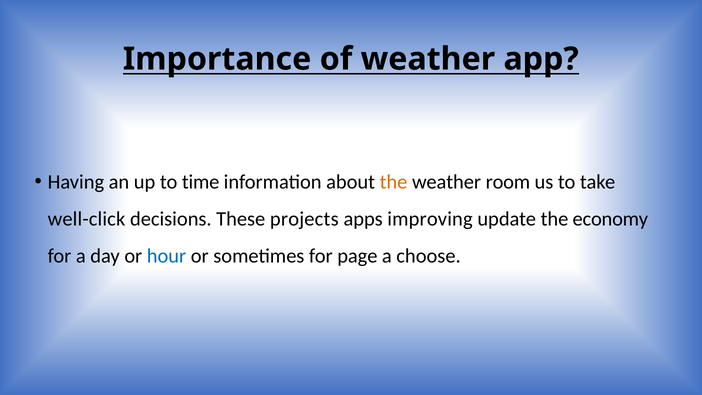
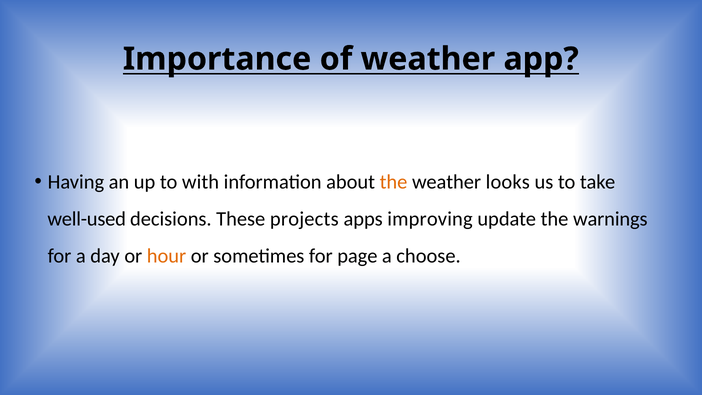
time: time -> with
room: room -> looks
well-click: well-click -> well-used
economy: economy -> warnings
hour colour: blue -> orange
